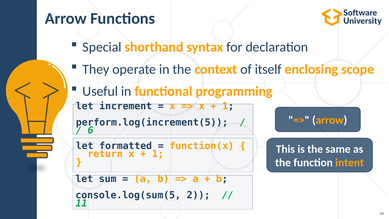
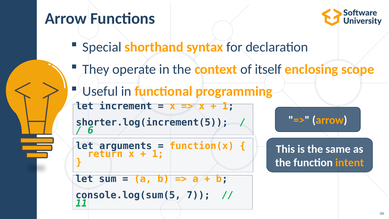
perform.log(increment(5: perform.log(increment(5 -> shorter.log(increment(5
formatted: formatted -> arguments
2: 2 -> 7
